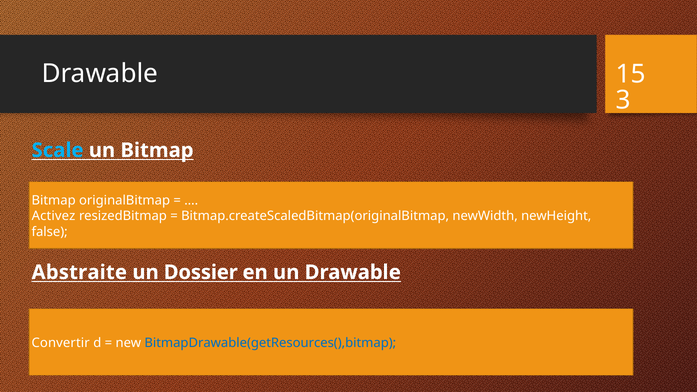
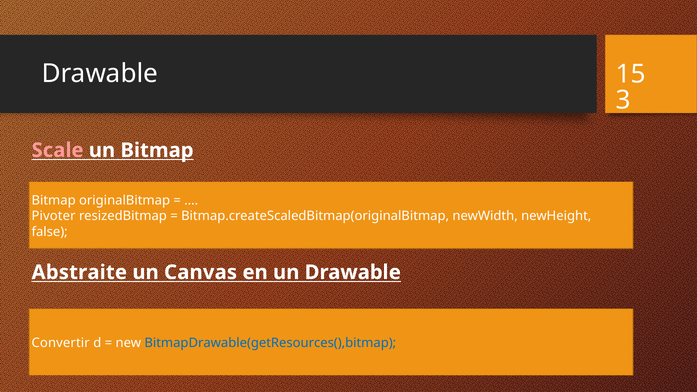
Scale colour: light blue -> pink
Activez: Activez -> Pivoter
Dossier: Dossier -> Canvas
